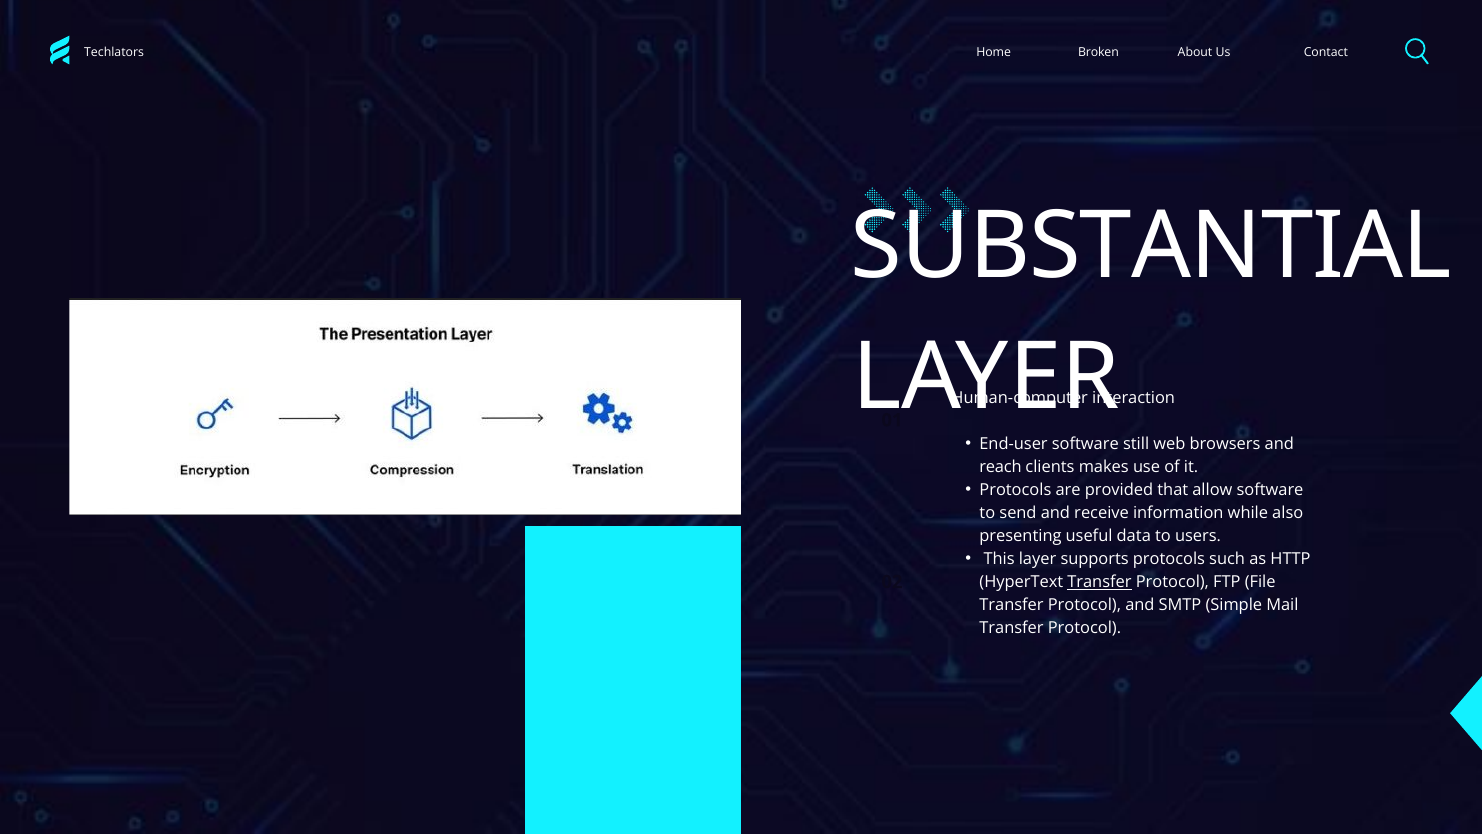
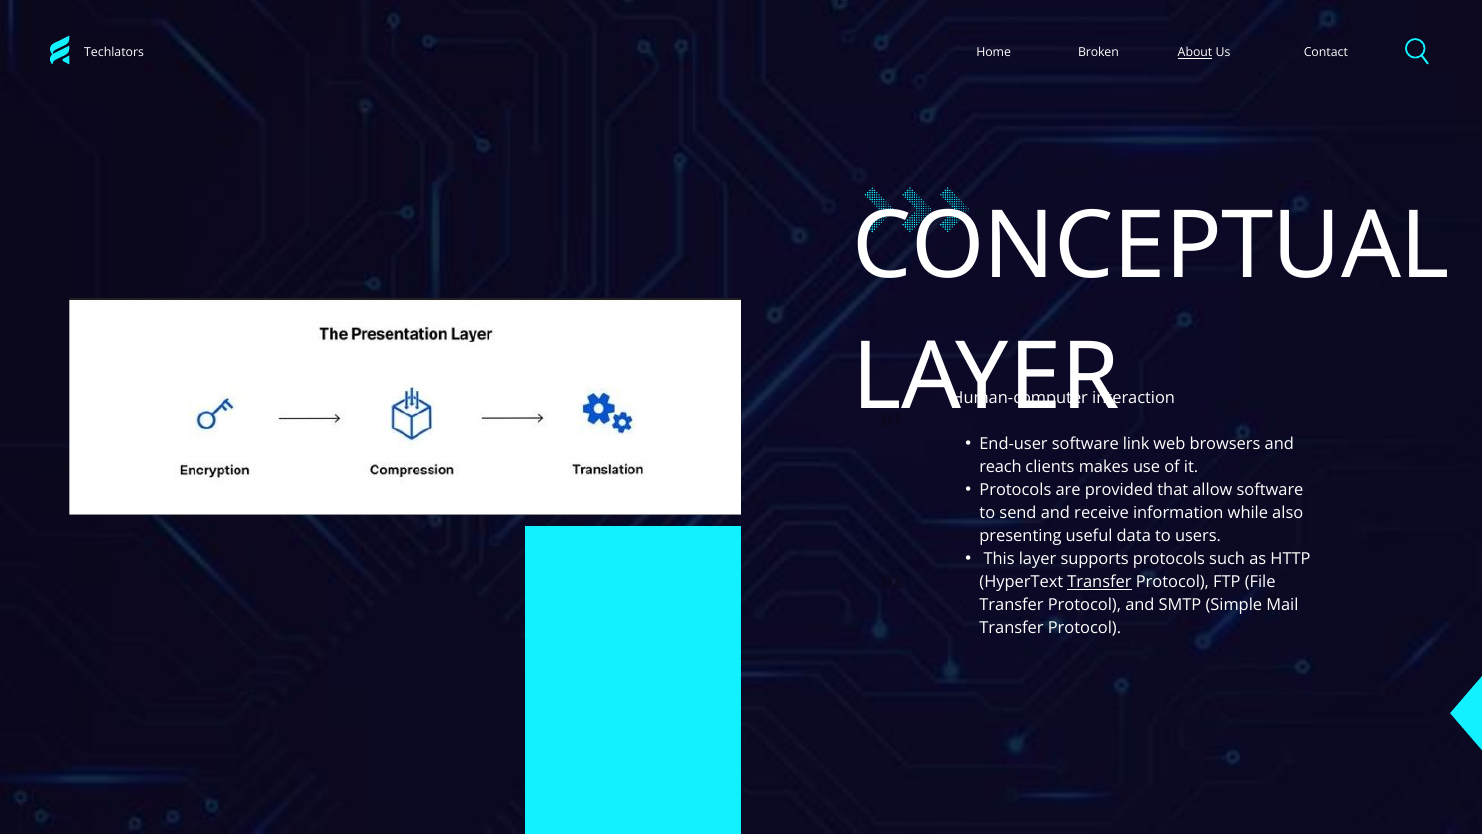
About underline: none -> present
SUBSTANTIAL: SUBSTANTIAL -> CONCEPTUAL
still: still -> link
